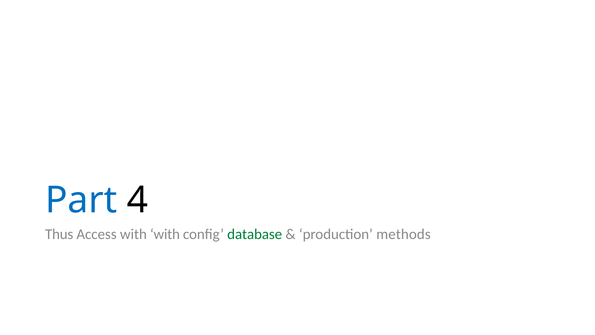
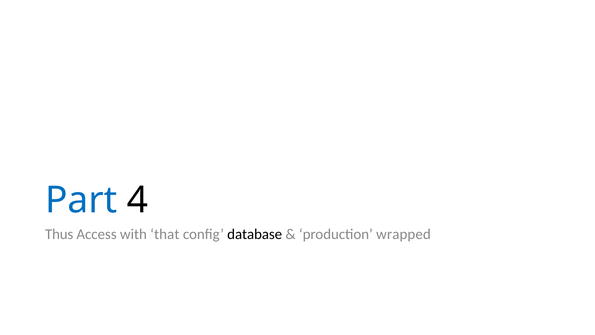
with with: with -> that
database colour: green -> black
methods: methods -> wrapped
